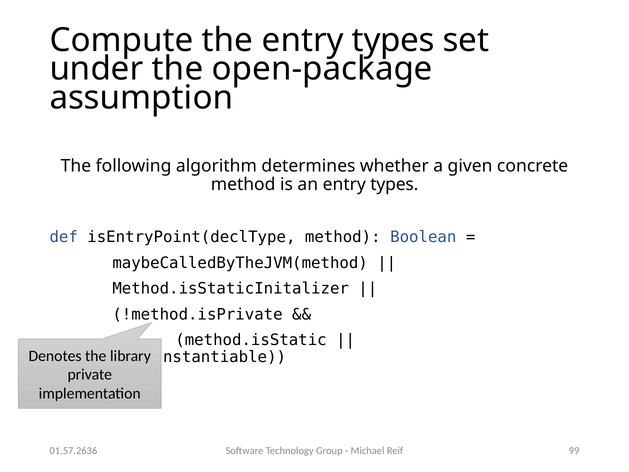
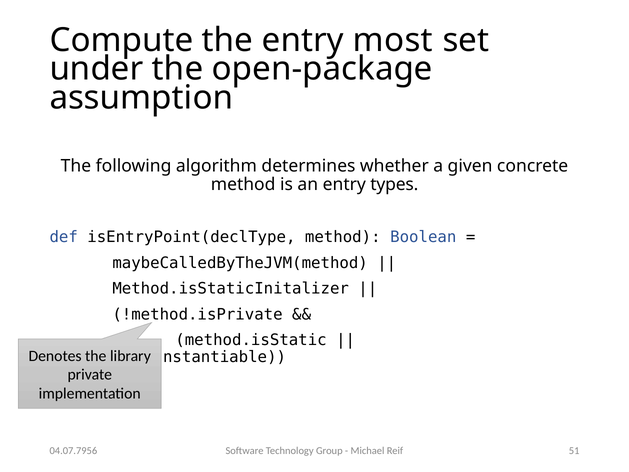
the entry types: types -> most
99: 99 -> 51
01.57.2636: 01.57.2636 -> 04.07.7956
